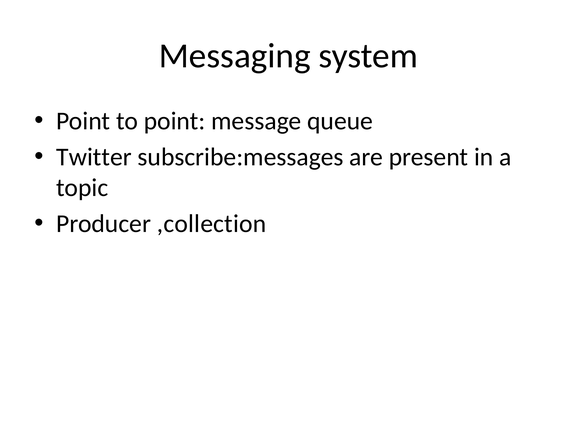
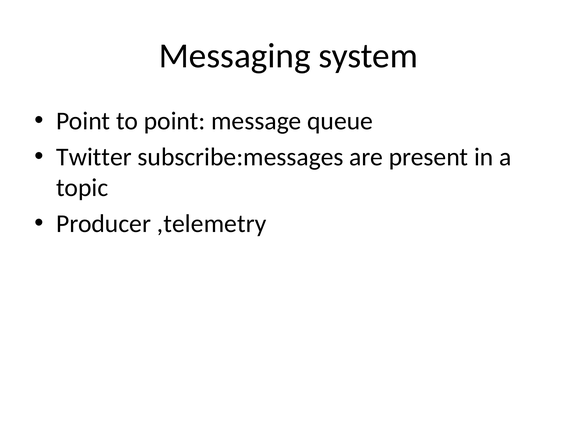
,collection: ,collection -> ,telemetry
